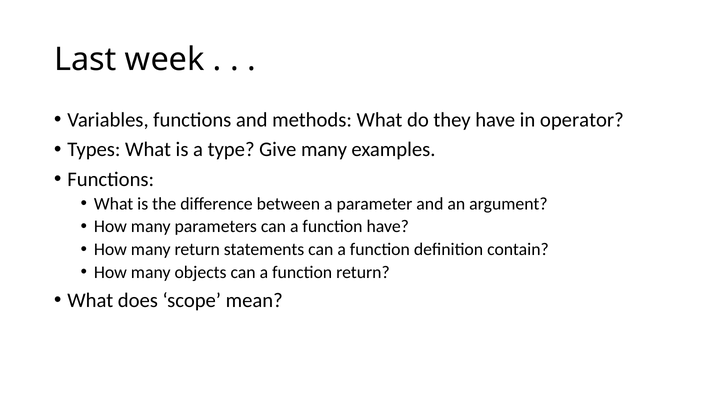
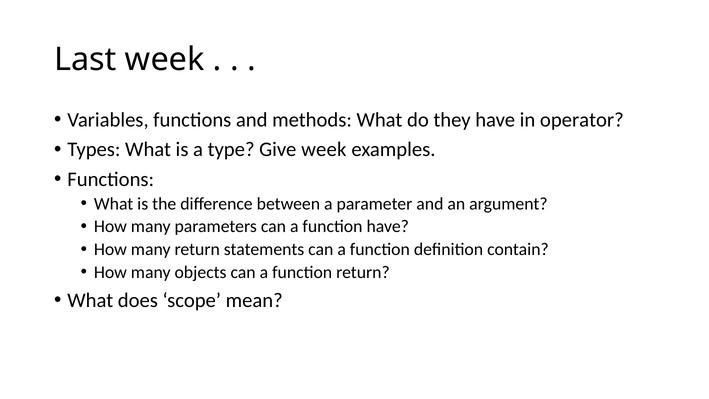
Give many: many -> week
